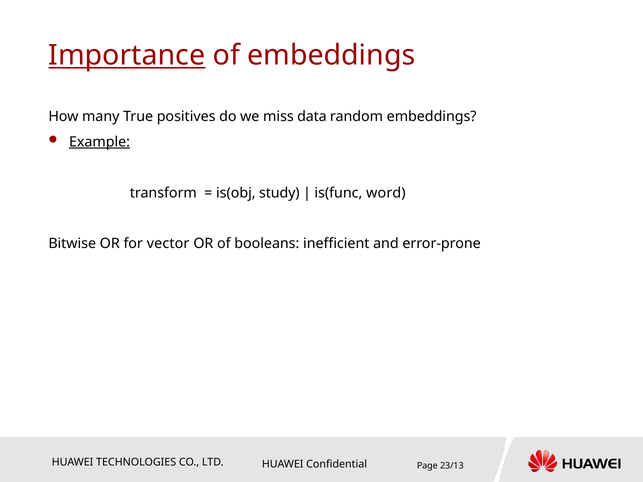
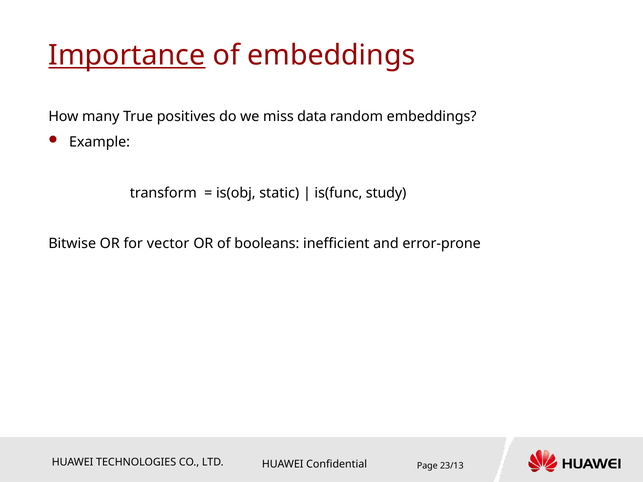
Example underline: present -> none
study: study -> static
word: word -> study
